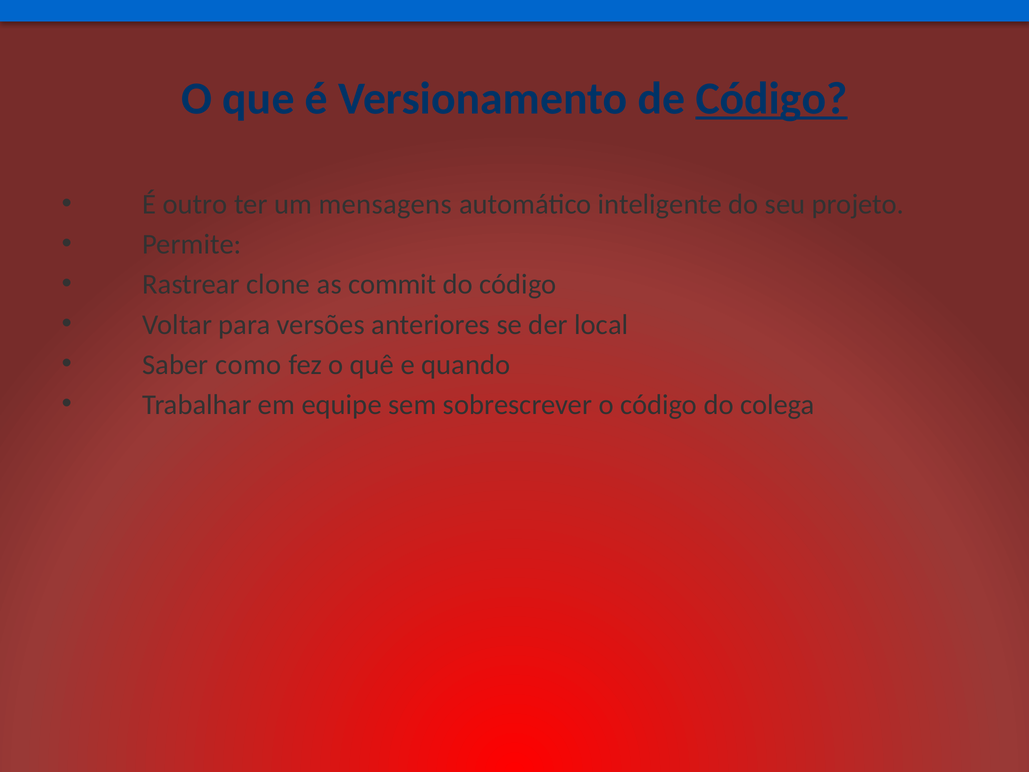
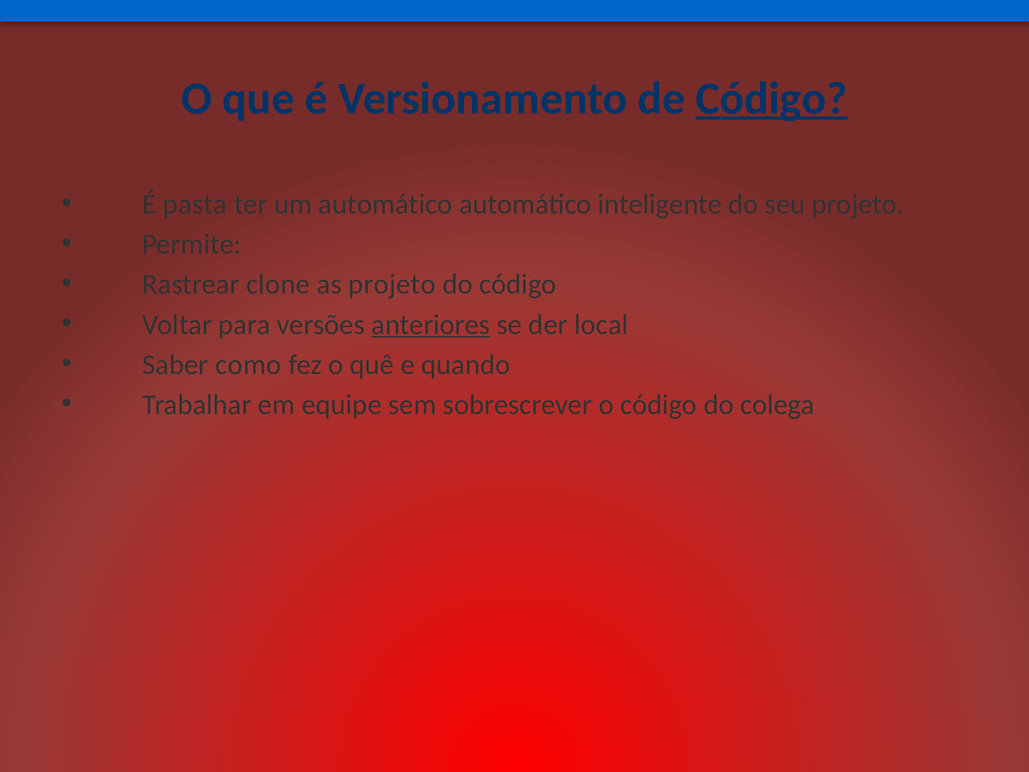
outro: outro -> pasta
um mensagens: mensagens -> automático
as commit: commit -> projeto
anteriores underline: none -> present
